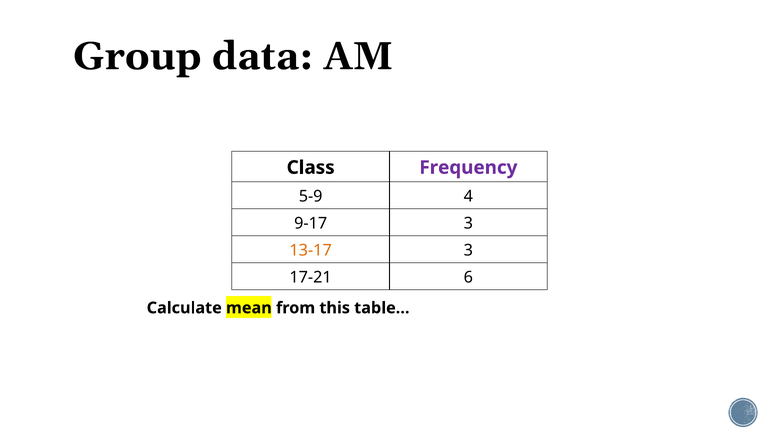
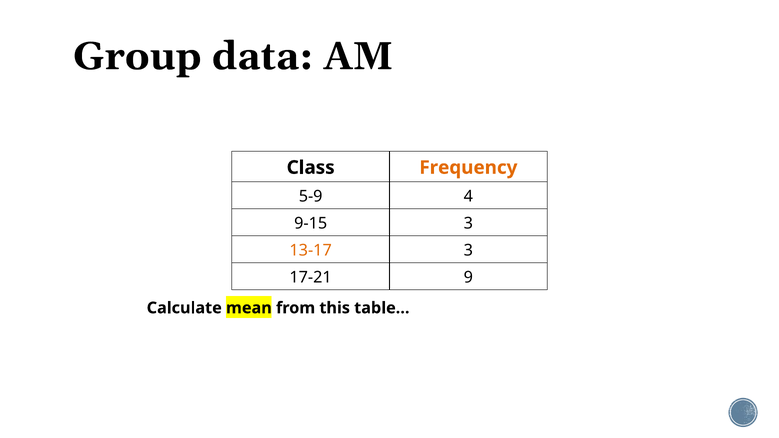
Frequency colour: purple -> orange
9-17: 9-17 -> 9-15
6: 6 -> 9
